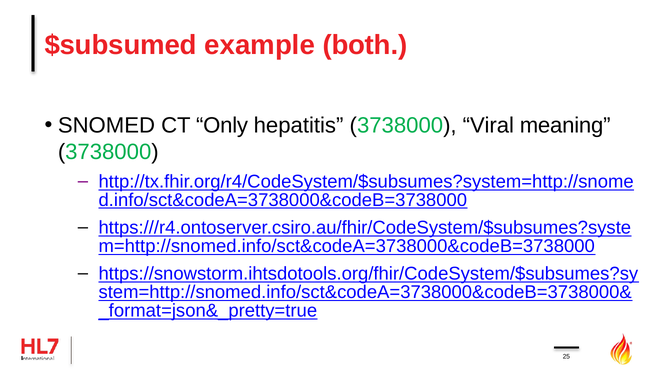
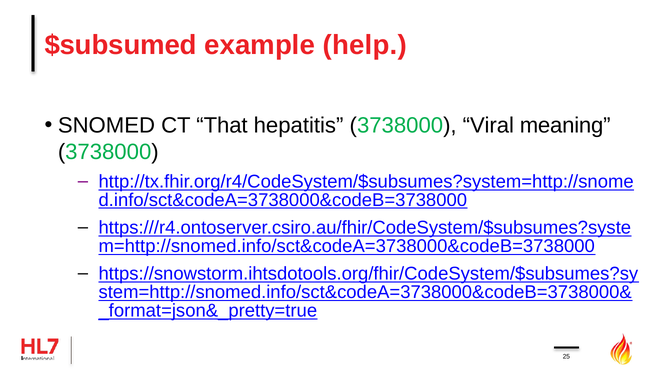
both: both -> help
Only: Only -> That
